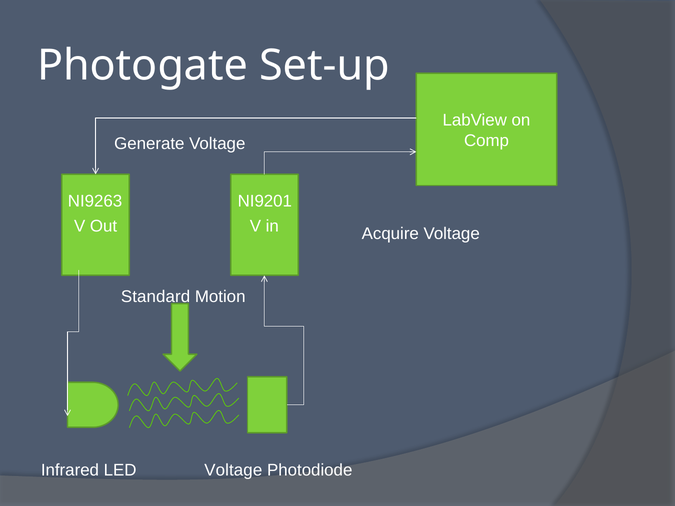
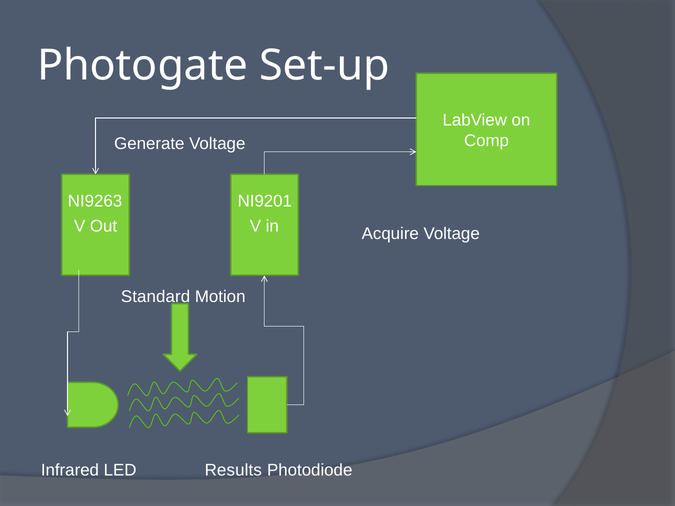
LED Voltage: Voltage -> Results
